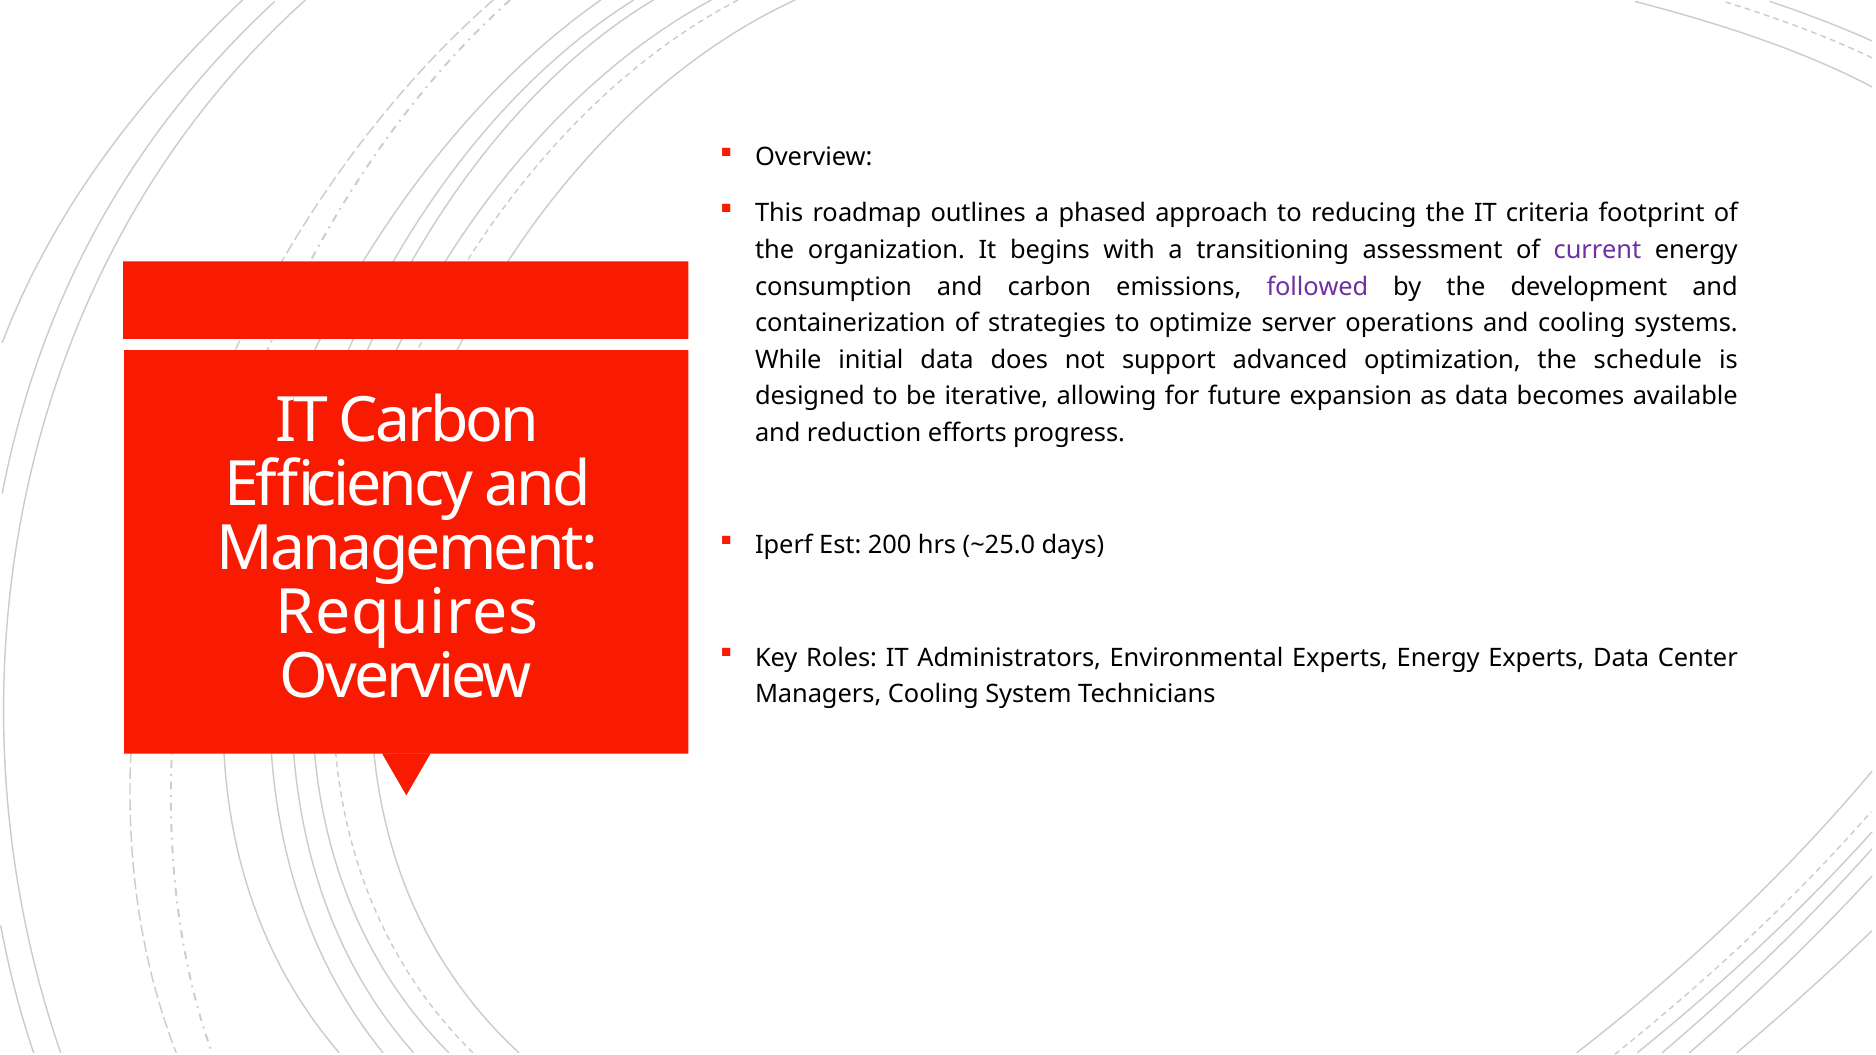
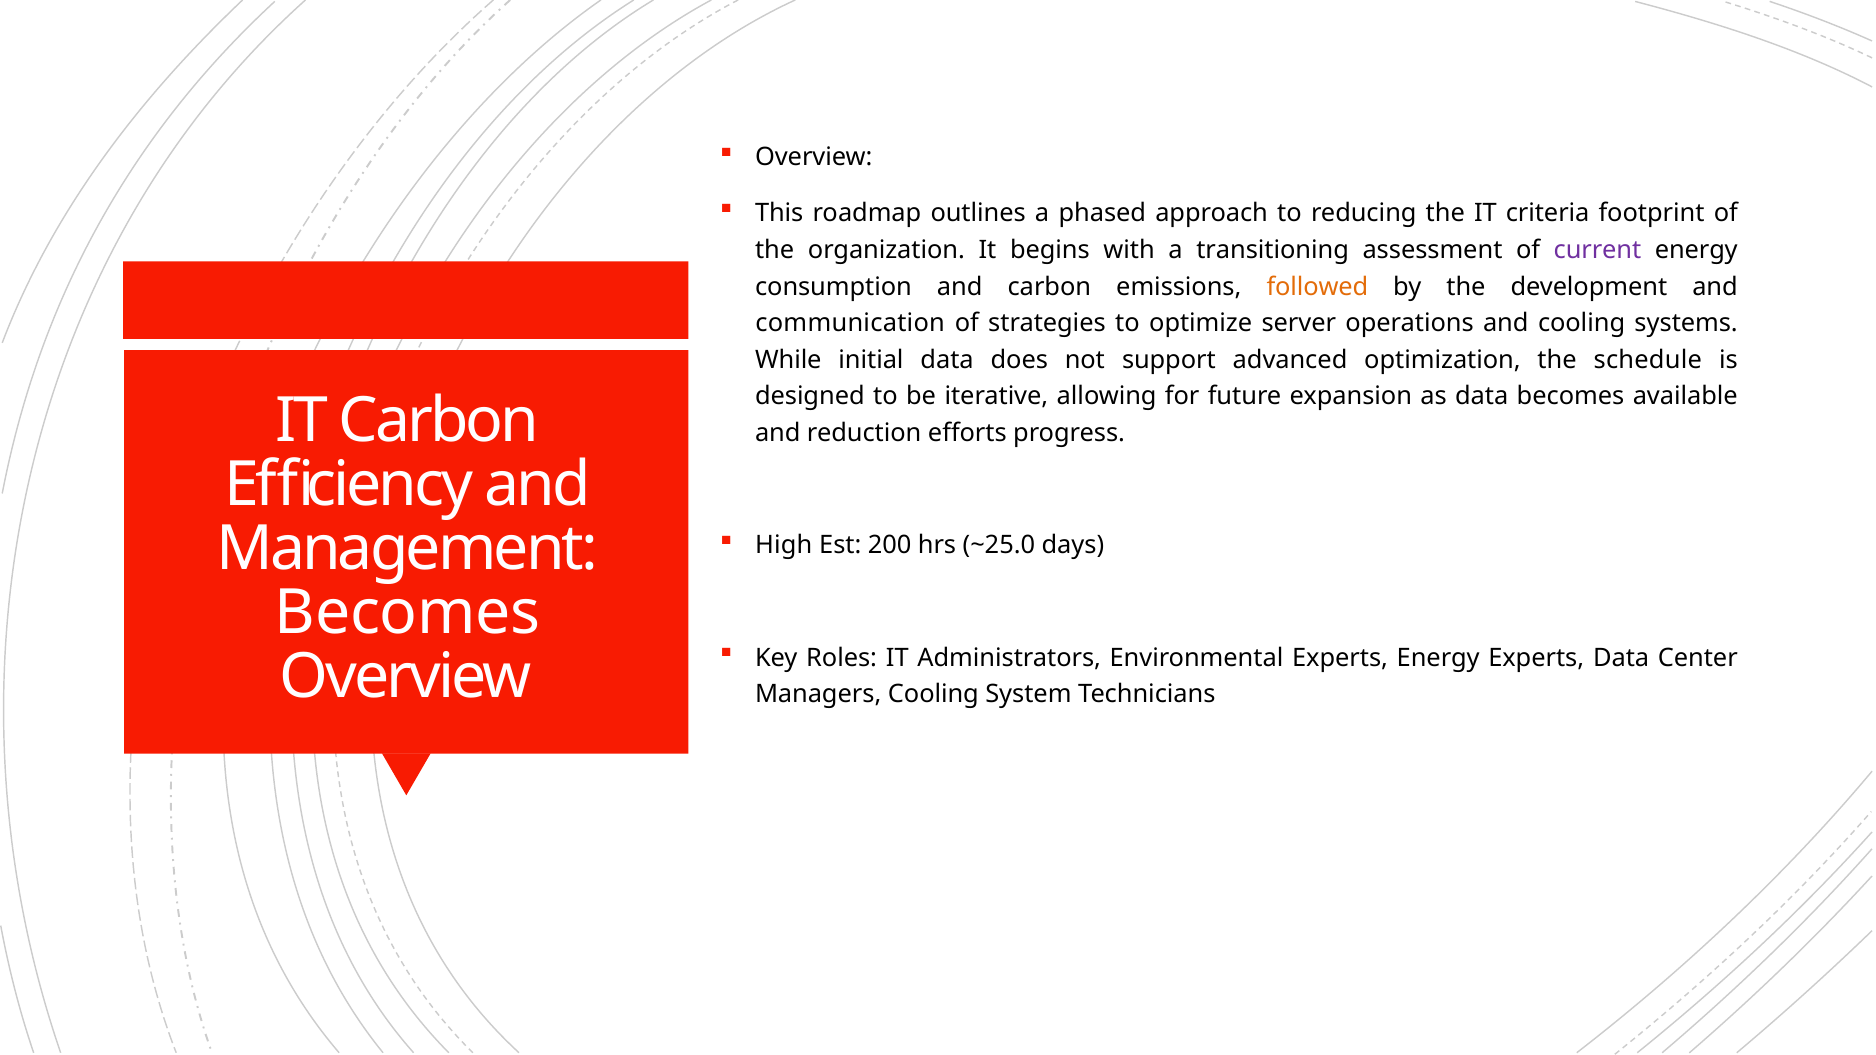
followed colour: purple -> orange
containerization: containerization -> communication
Iperf: Iperf -> High
Requires at (407, 613): Requires -> Becomes
